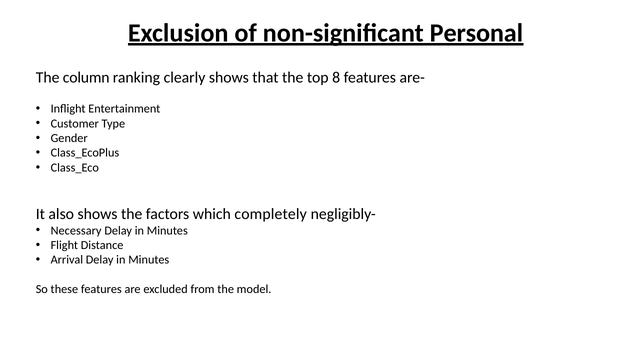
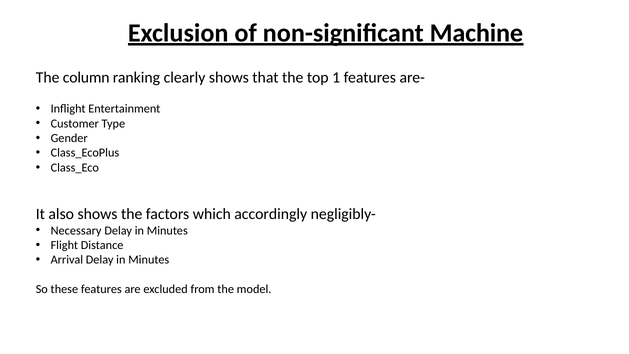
Personal: Personal -> Machine
8: 8 -> 1
completely: completely -> accordingly
